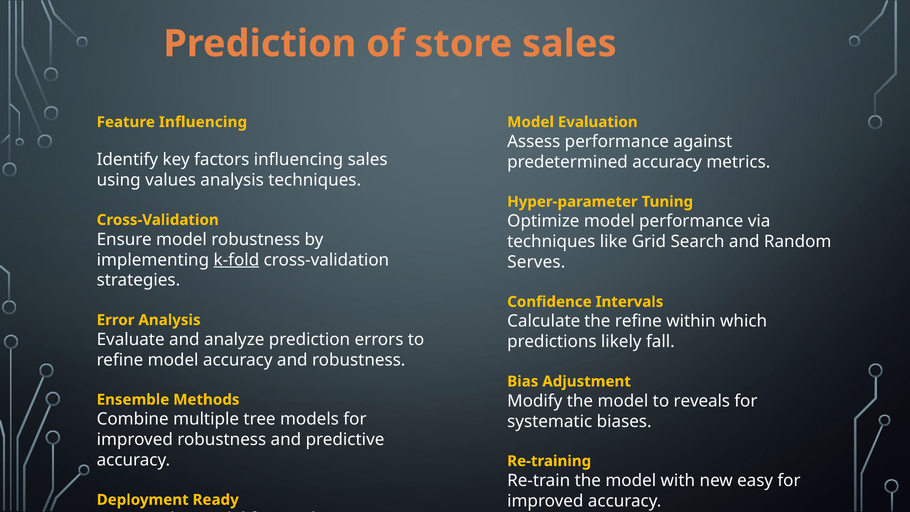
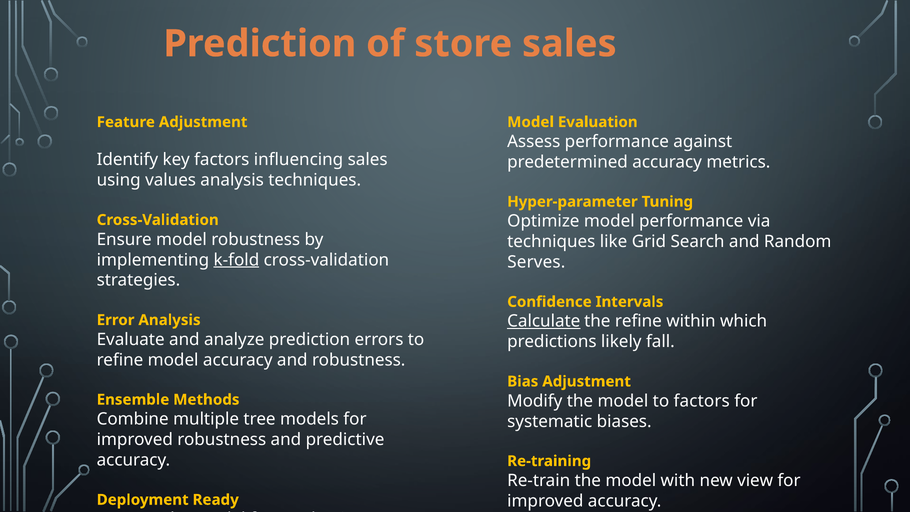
Feature Influencing: Influencing -> Adjustment
Calculate underline: none -> present
to reveals: reveals -> factors
easy: easy -> view
